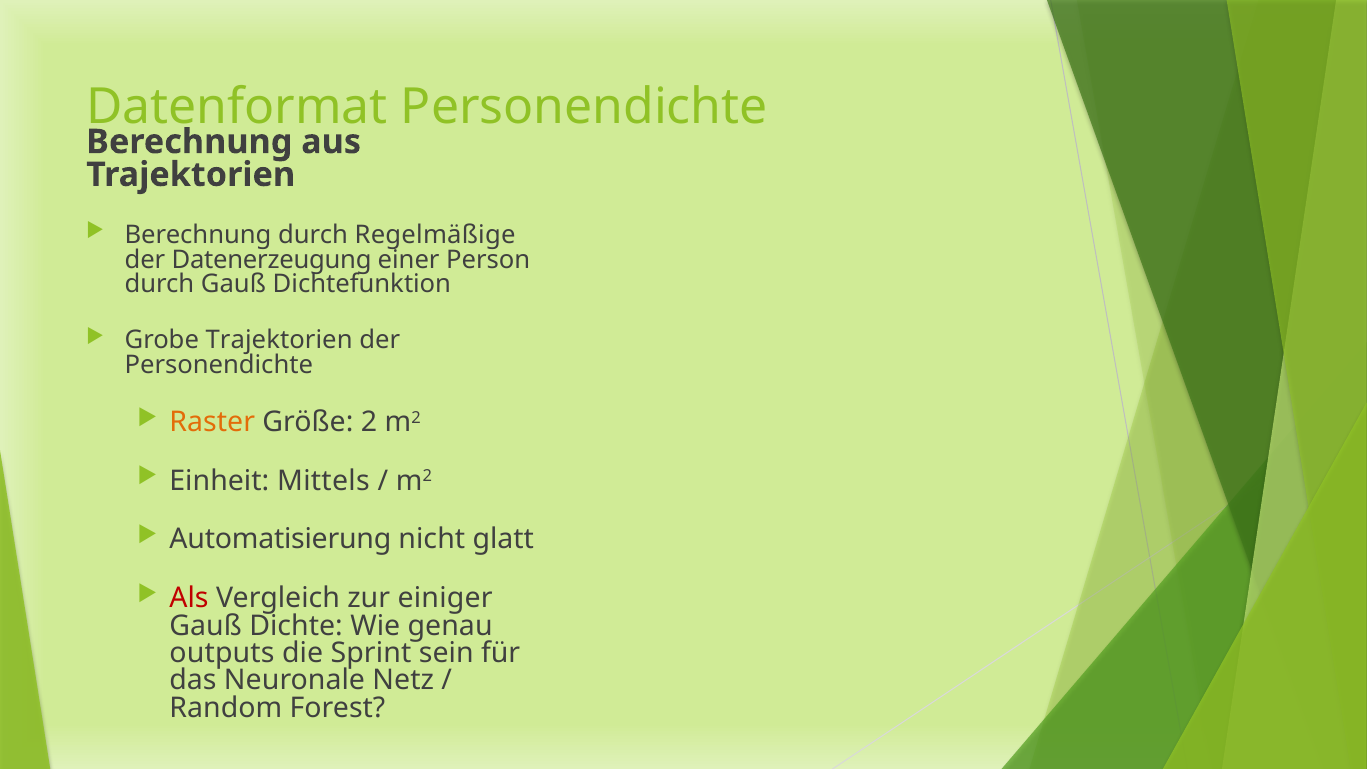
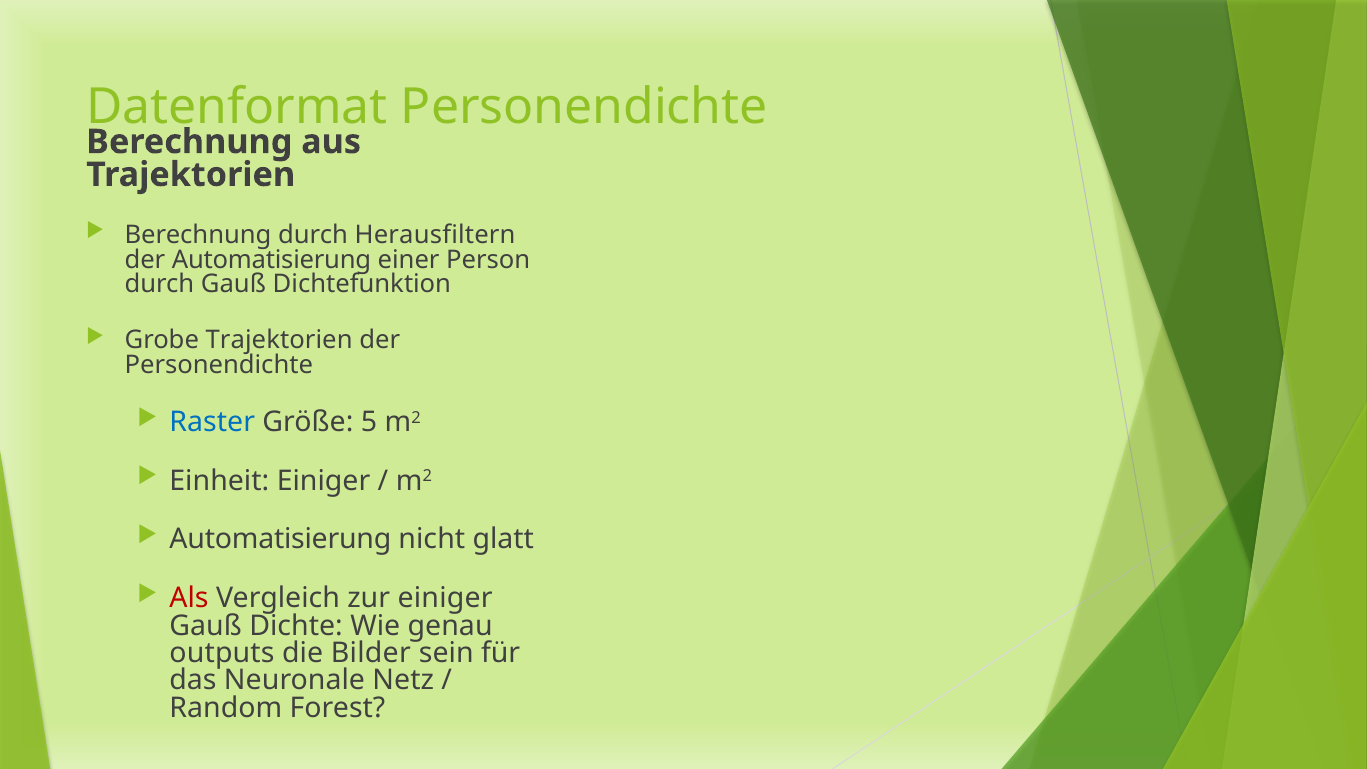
Regelmäßige: Regelmäßige -> Herausfiltern
der Datenerzeugung: Datenerzeugung -> Automatisierung
Raster colour: orange -> blue
2: 2 -> 5
Einheit Mittels: Mittels -> Einiger
Sprint: Sprint -> Bilder
